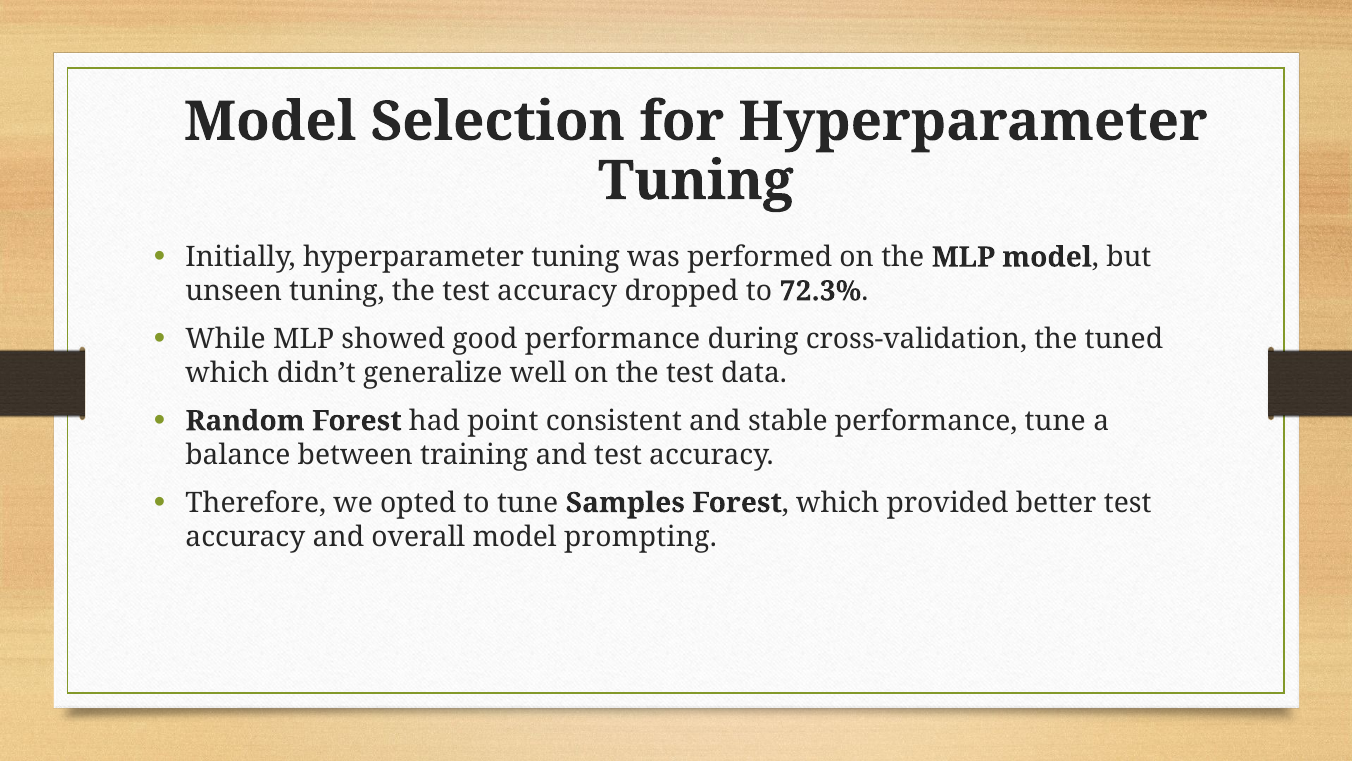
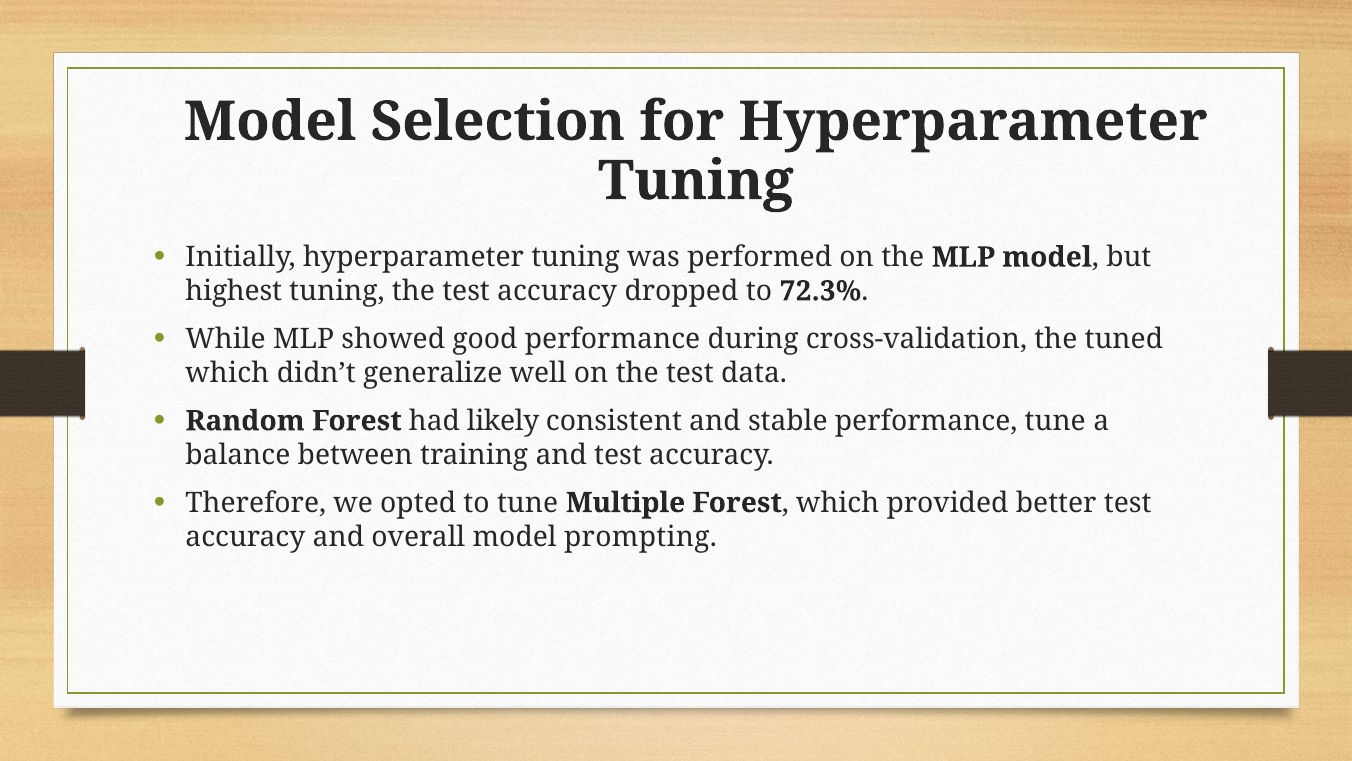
unseen: unseen -> highest
point: point -> likely
Samples: Samples -> Multiple
